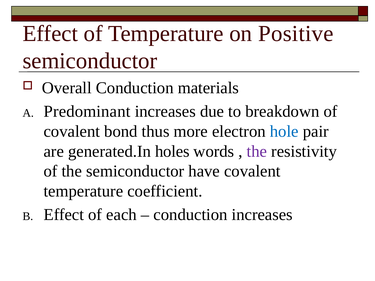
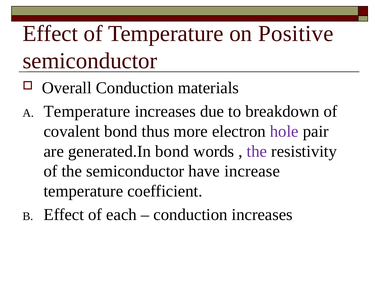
Predominant at (87, 111): Predominant -> Temperature
hole colour: blue -> purple
generated.In holes: holes -> bond
have covalent: covalent -> increase
